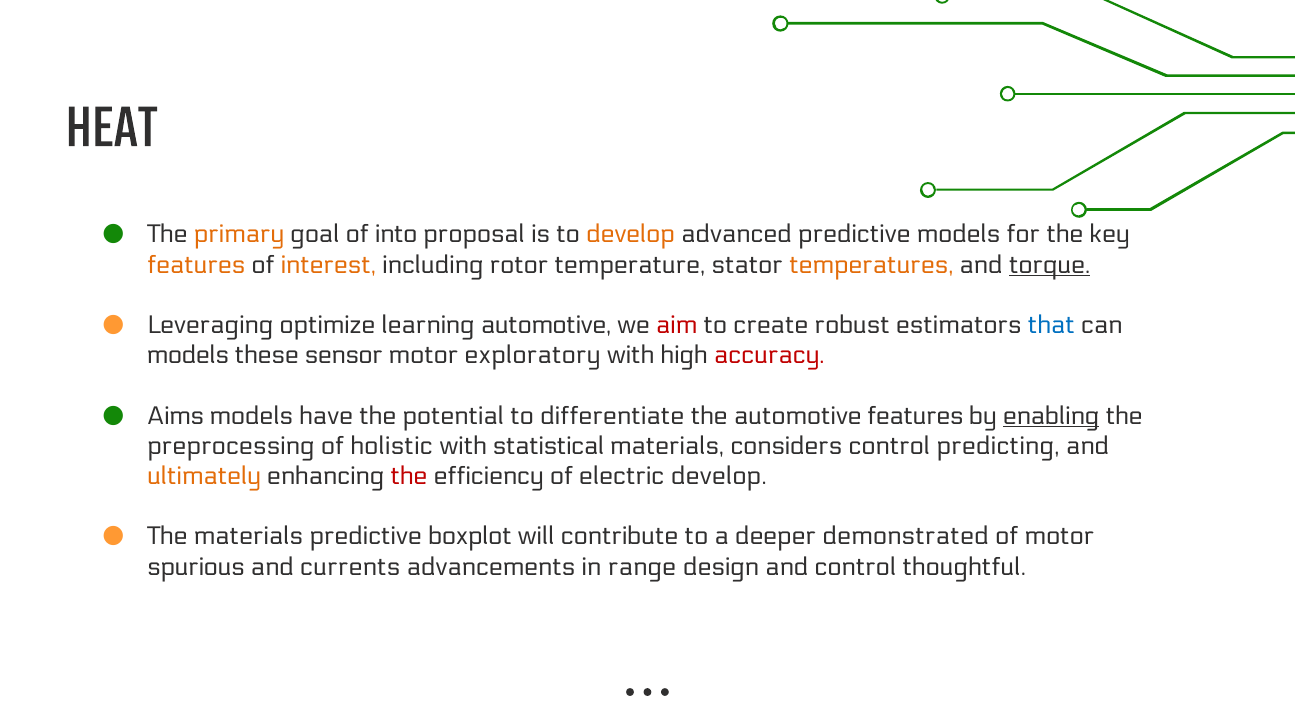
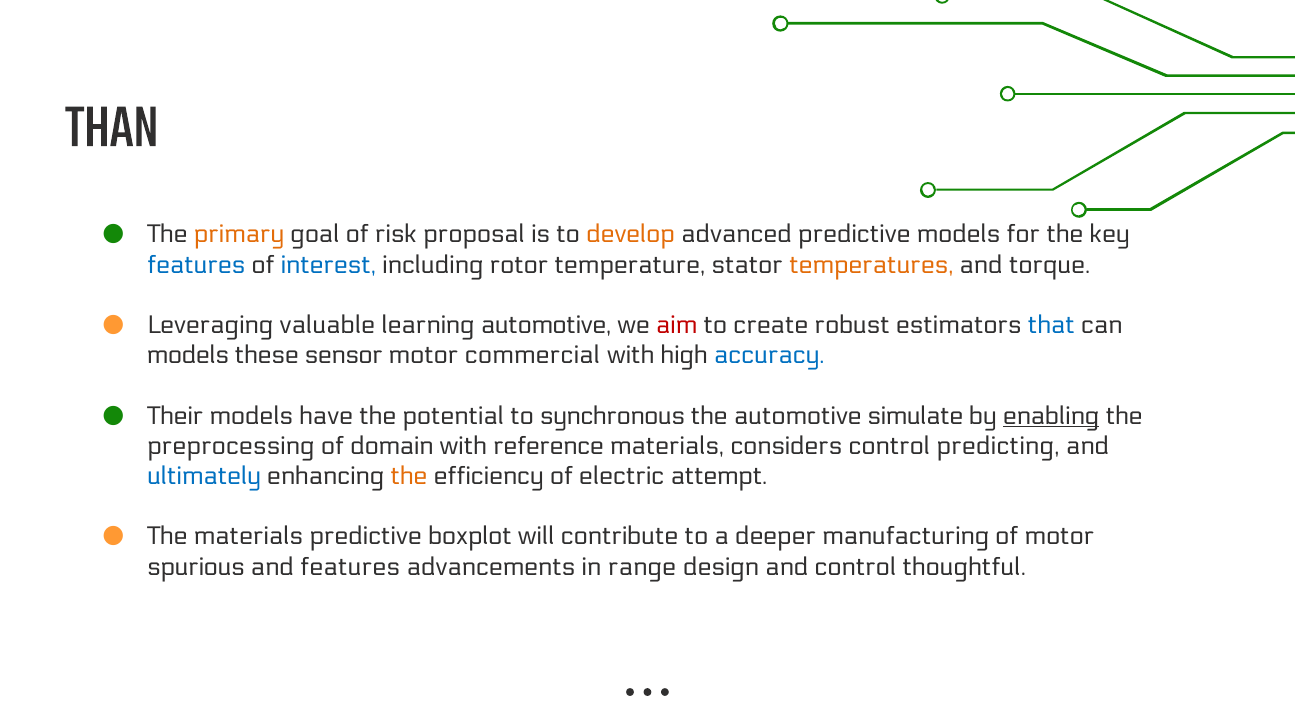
HEAT: HEAT -> THAN
into: into -> risk
features at (196, 265) colour: orange -> blue
interest colour: orange -> blue
torque underline: present -> none
optimize: optimize -> valuable
exploratory: exploratory -> commercial
accuracy colour: red -> blue
Aims: Aims -> Their
differentiate: differentiate -> synchronous
automotive features: features -> simulate
holistic: holistic -> domain
statistical: statistical -> reference
ultimately colour: orange -> blue
the at (409, 477) colour: red -> orange
electric develop: develop -> attempt
demonstrated: demonstrated -> manufacturing
and currents: currents -> features
